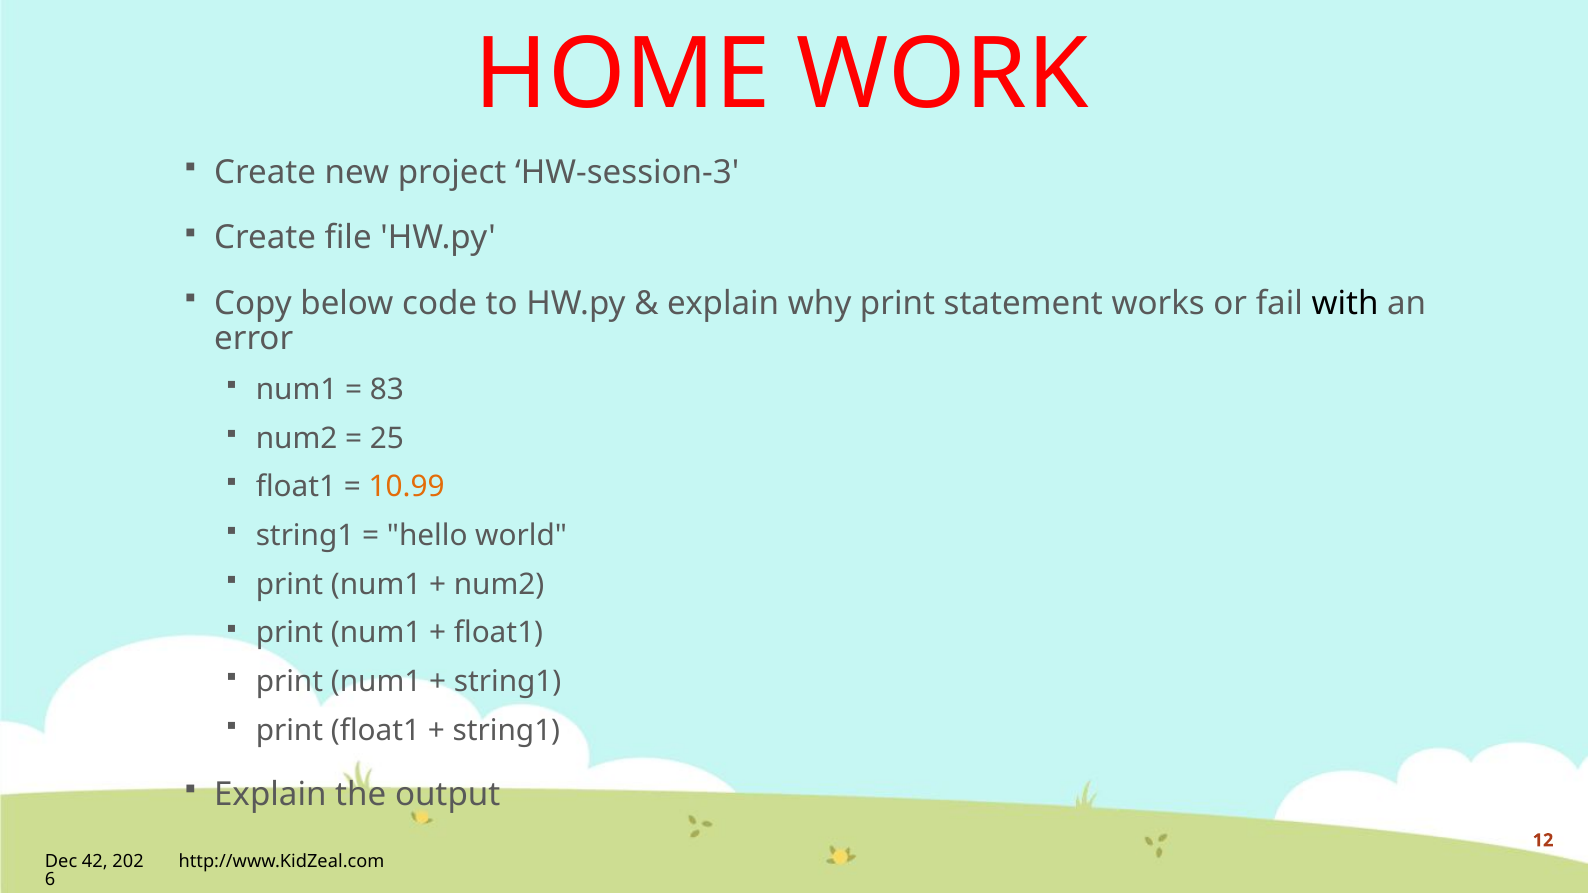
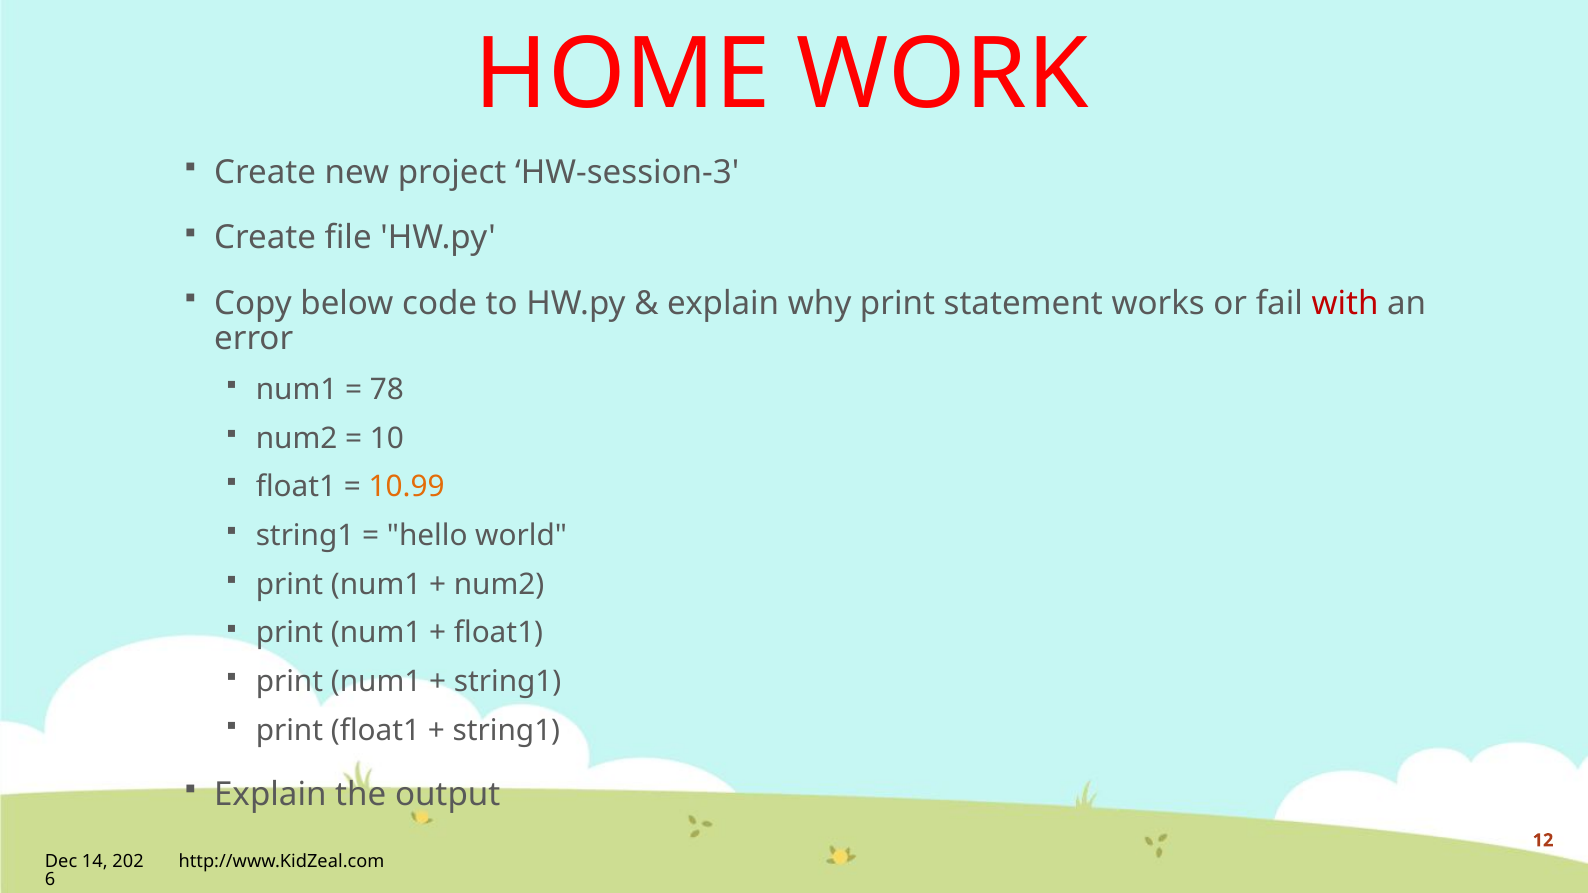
with colour: black -> red
83: 83 -> 78
25: 25 -> 10
42: 42 -> 14
